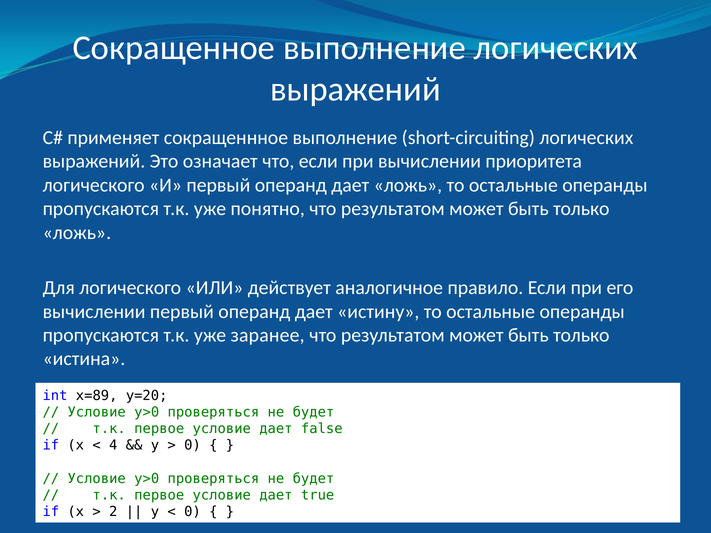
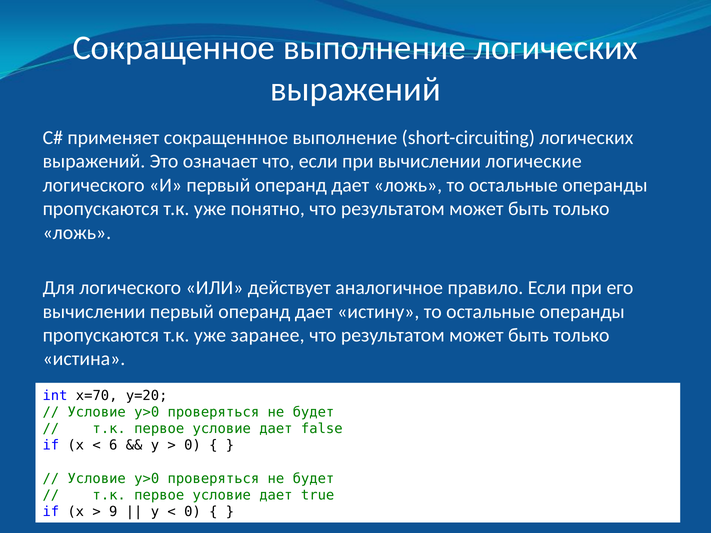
приоритета: приоритета -> логические
x=89: x=89 -> x=70
4: 4 -> 6
2: 2 -> 9
